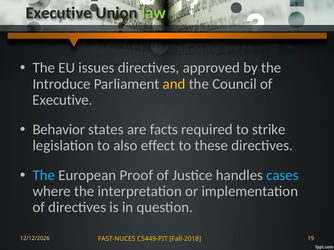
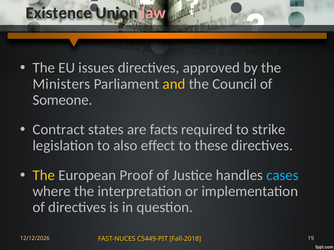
Executive at (59, 13): Executive -> Existence
law colour: light green -> pink
Introduce: Introduce -> Ministers
Executive at (62, 100): Executive -> Someone
Behavior: Behavior -> Contract
The at (44, 176) colour: light blue -> yellow
